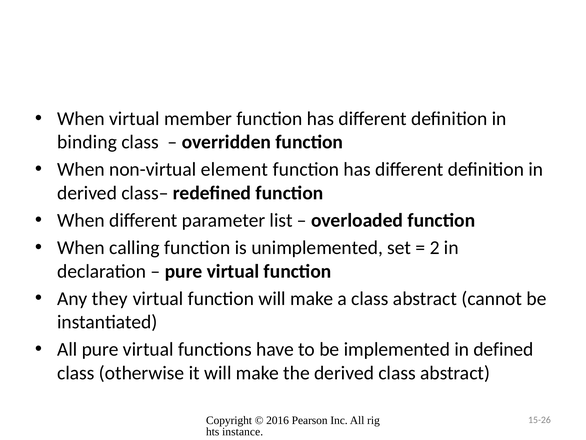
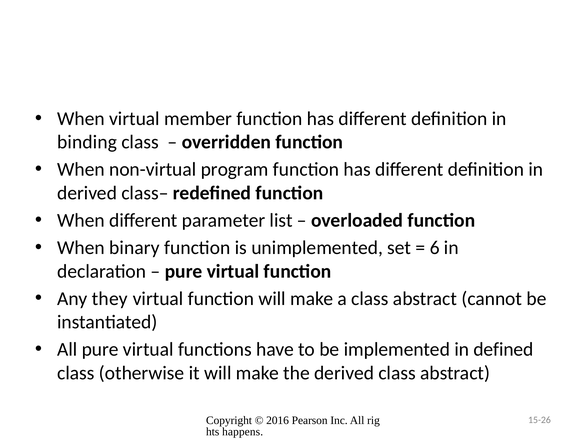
element: element -> program
calling: calling -> binary
2: 2 -> 6
instance: instance -> happens
